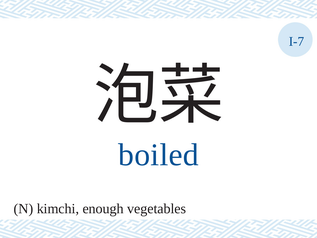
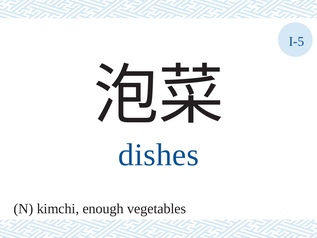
I-7: I-7 -> I-5
boiled: boiled -> dishes
